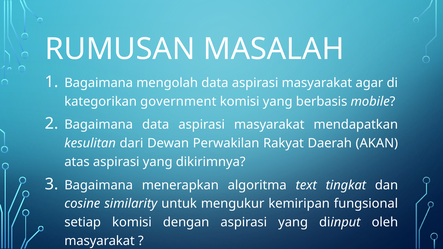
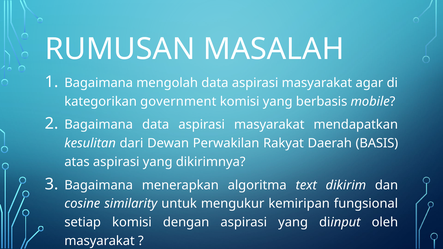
AKAN: AKAN -> BASIS
tingkat: tingkat -> dikirim
